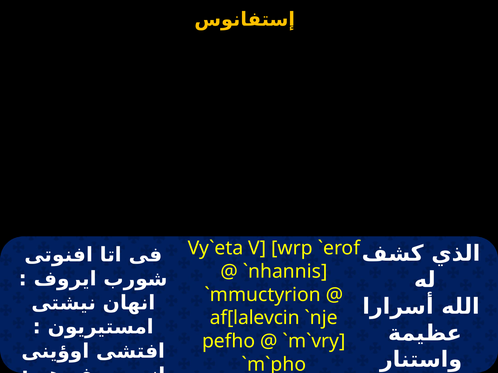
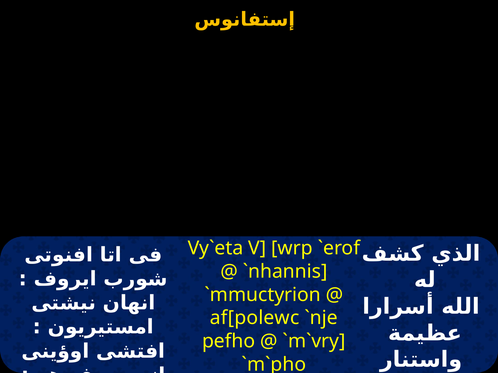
af[lalevcin: af[lalevcin -> af[polewc
